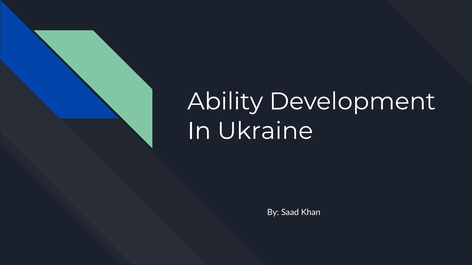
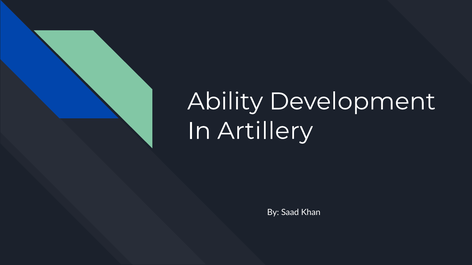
Ukraine: Ukraine -> Artillery
